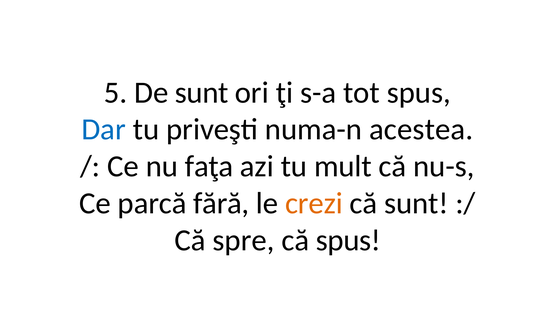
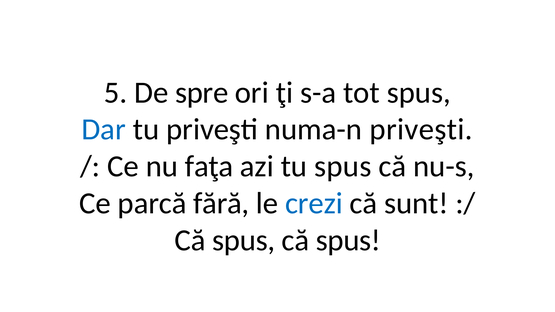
De sunt: sunt -> spre
numa-n acestea: acestea -> priveşti
tu mult: mult -> spus
crezi colour: orange -> blue
spre at (244, 241): spre -> spus
